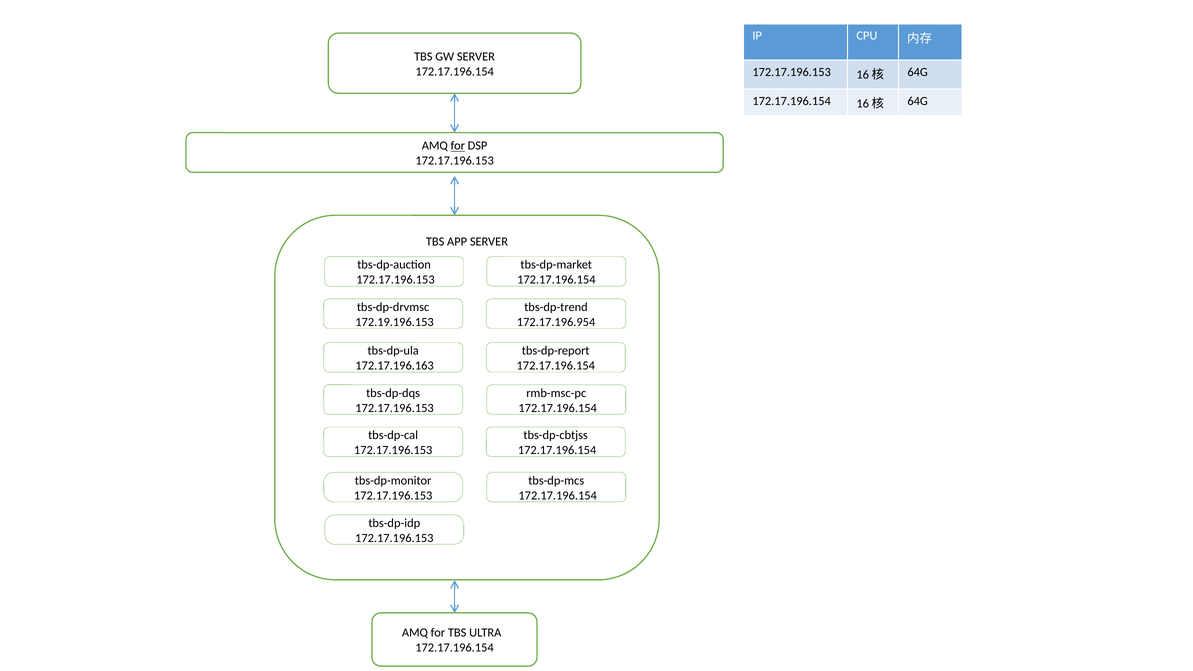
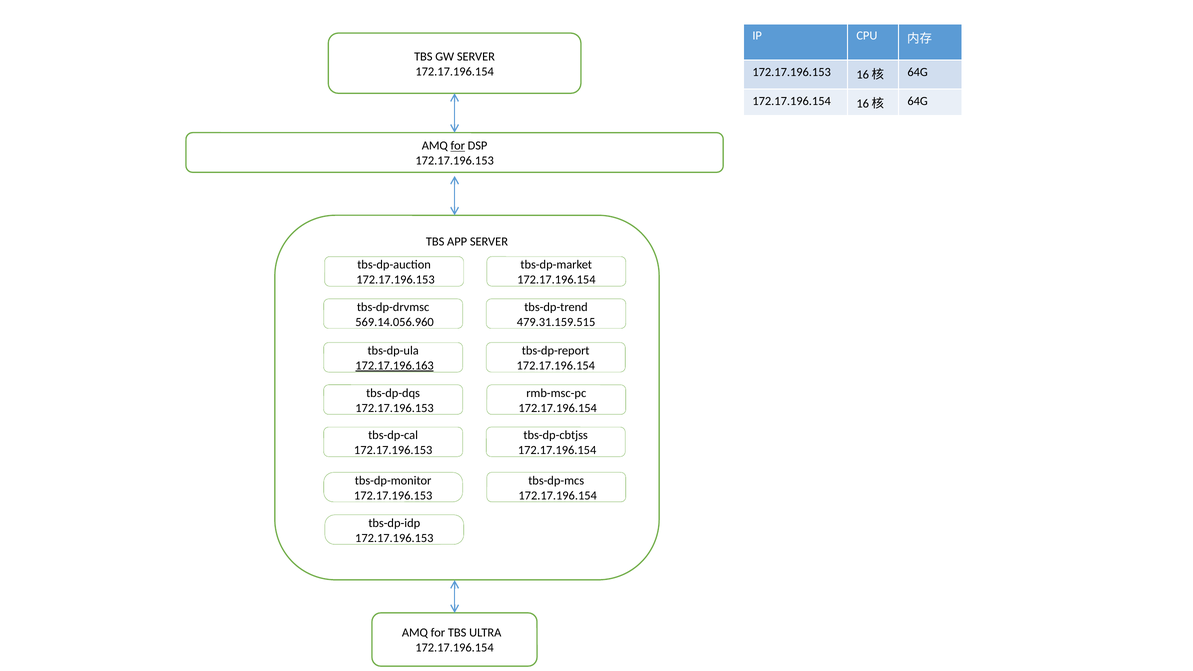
172.19.196.153: 172.19.196.153 -> 569.14.056.960
172.17.196.954: 172.17.196.954 -> 479.31.159.515
172.17.196.163 underline: none -> present
